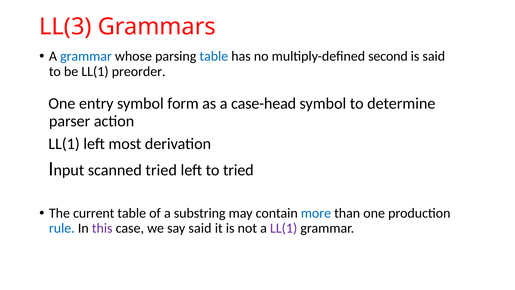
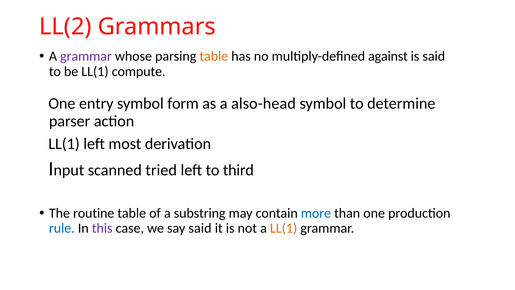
LL(3: LL(3 -> LL(2
grammar at (86, 56) colour: blue -> purple
table at (214, 56) colour: blue -> orange
second: second -> against
preorder: preorder -> compute
case-head: case-head -> also-head
to tried: tried -> third
current: current -> routine
LL(1 at (284, 228) colour: purple -> orange
